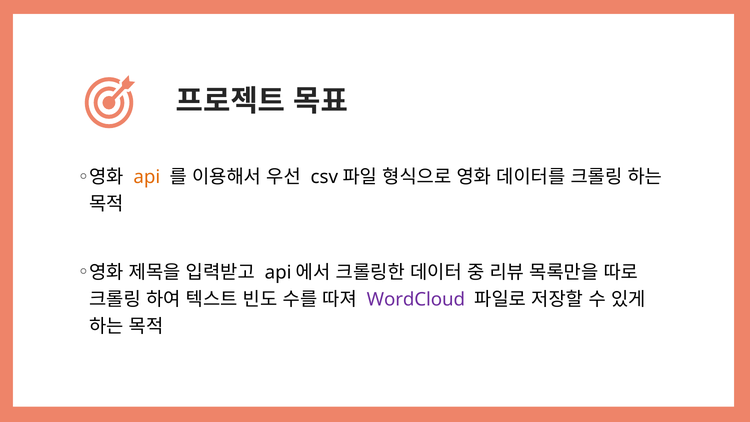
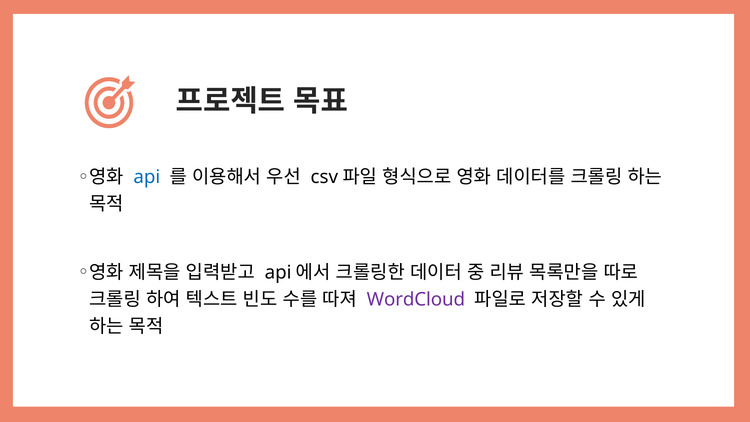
api at (147, 177) colour: orange -> blue
